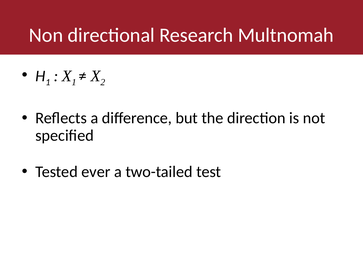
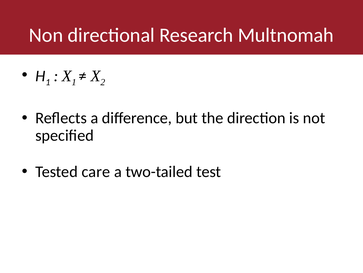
ever: ever -> care
